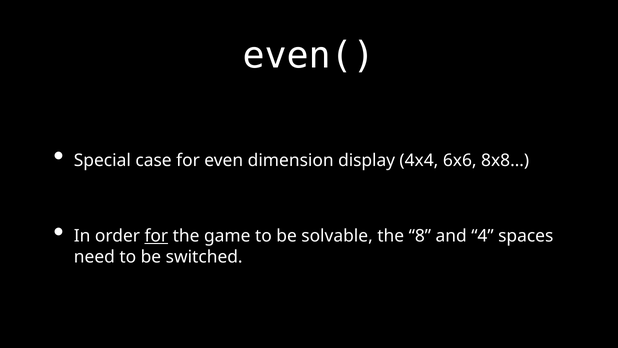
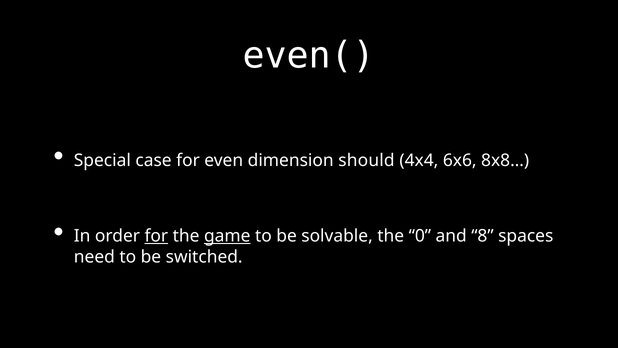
display: display -> should
game underline: none -> present
8: 8 -> 0
4: 4 -> 8
